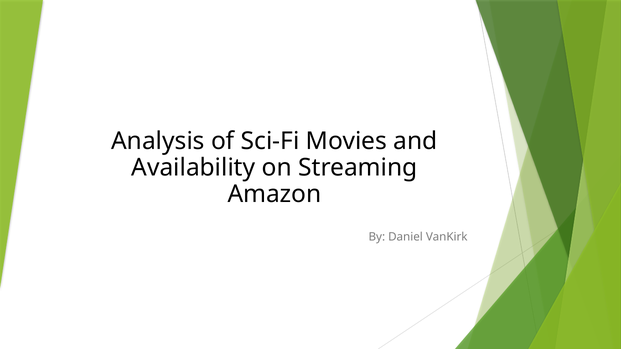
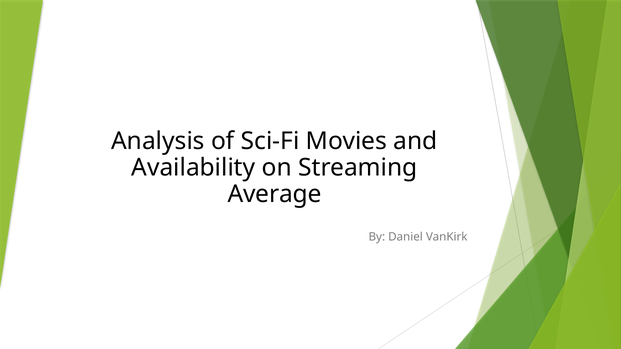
Amazon: Amazon -> Average
